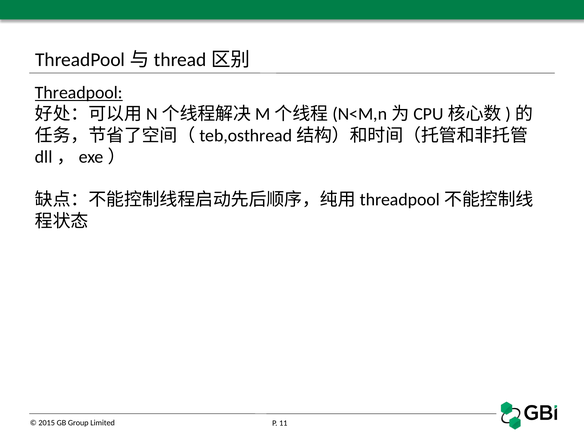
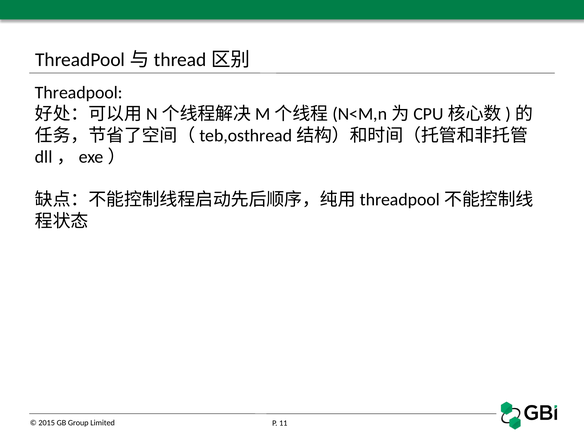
Threadpool underline: present -> none
